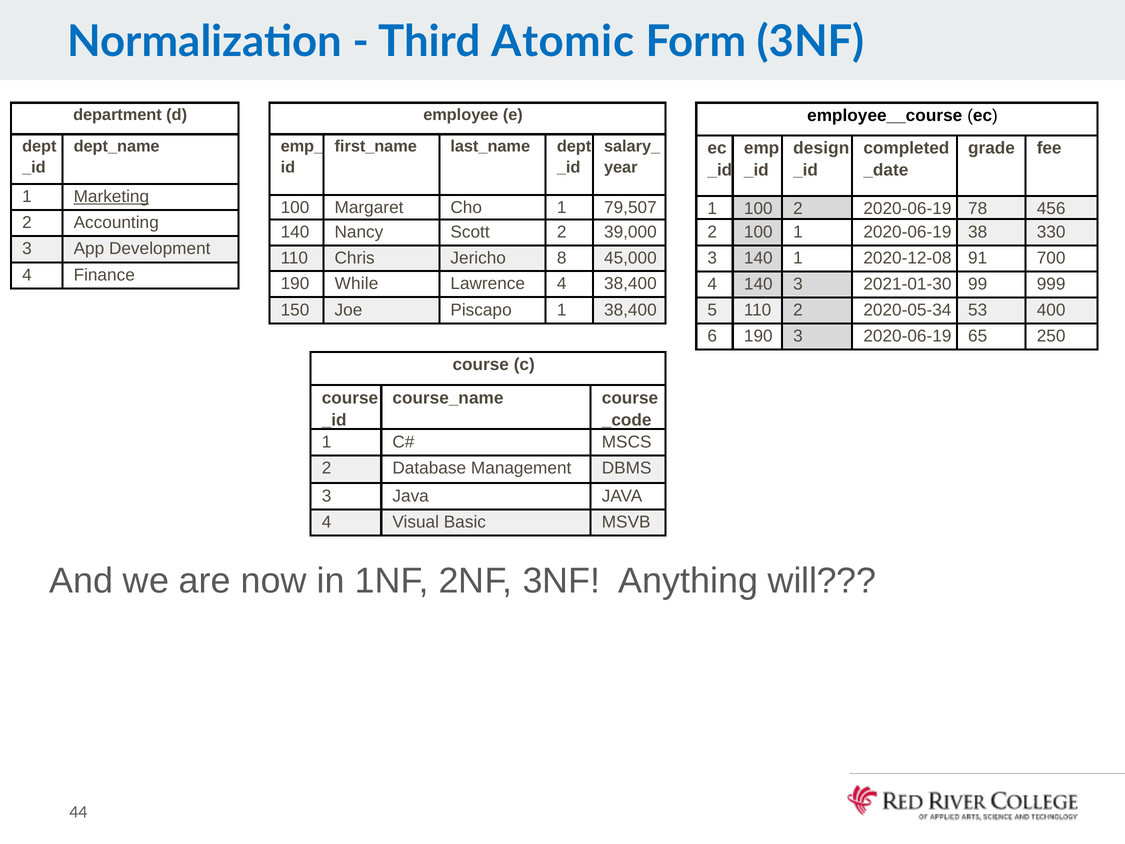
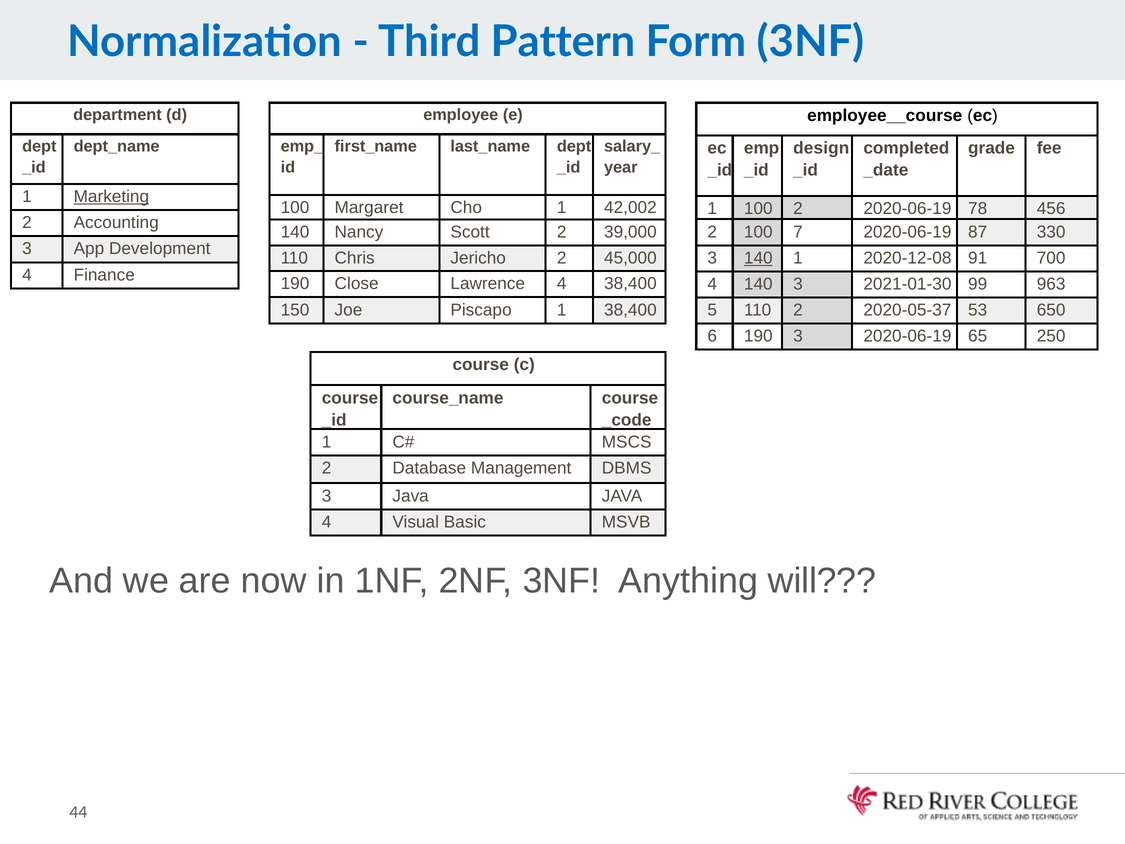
Atomic: Atomic -> Pattern
79,507: 79,507 -> 42,002
100 1: 1 -> 7
38: 38 -> 87
140 at (758, 258) underline: none -> present
Jericho 8: 8 -> 2
While: While -> Close
999: 999 -> 963
2020-05-34: 2020-05-34 -> 2020-05-37
400: 400 -> 650
